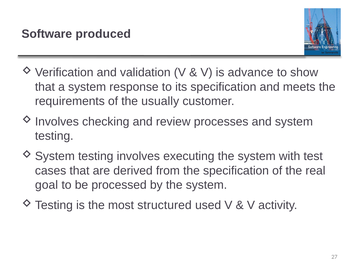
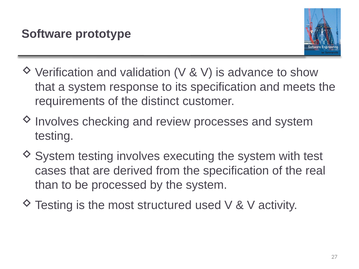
produced: produced -> prototype
usually: usually -> distinct
goal: goal -> than
